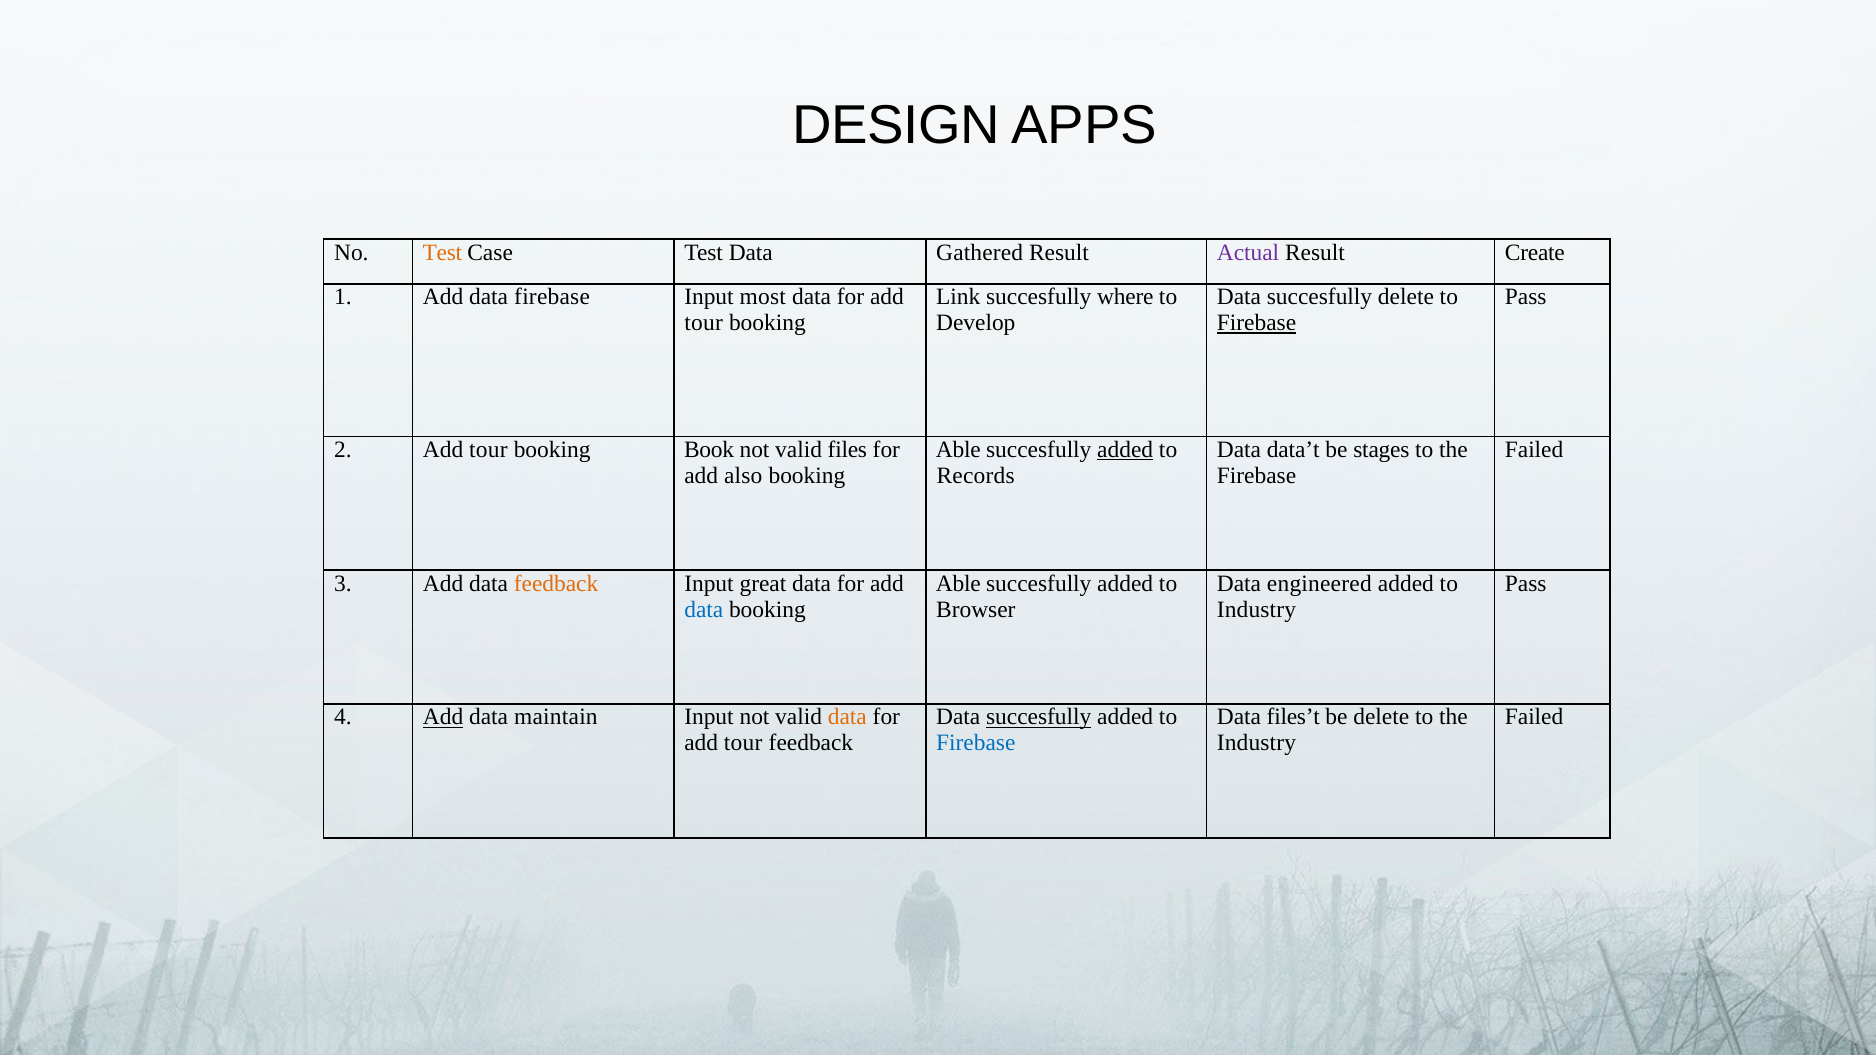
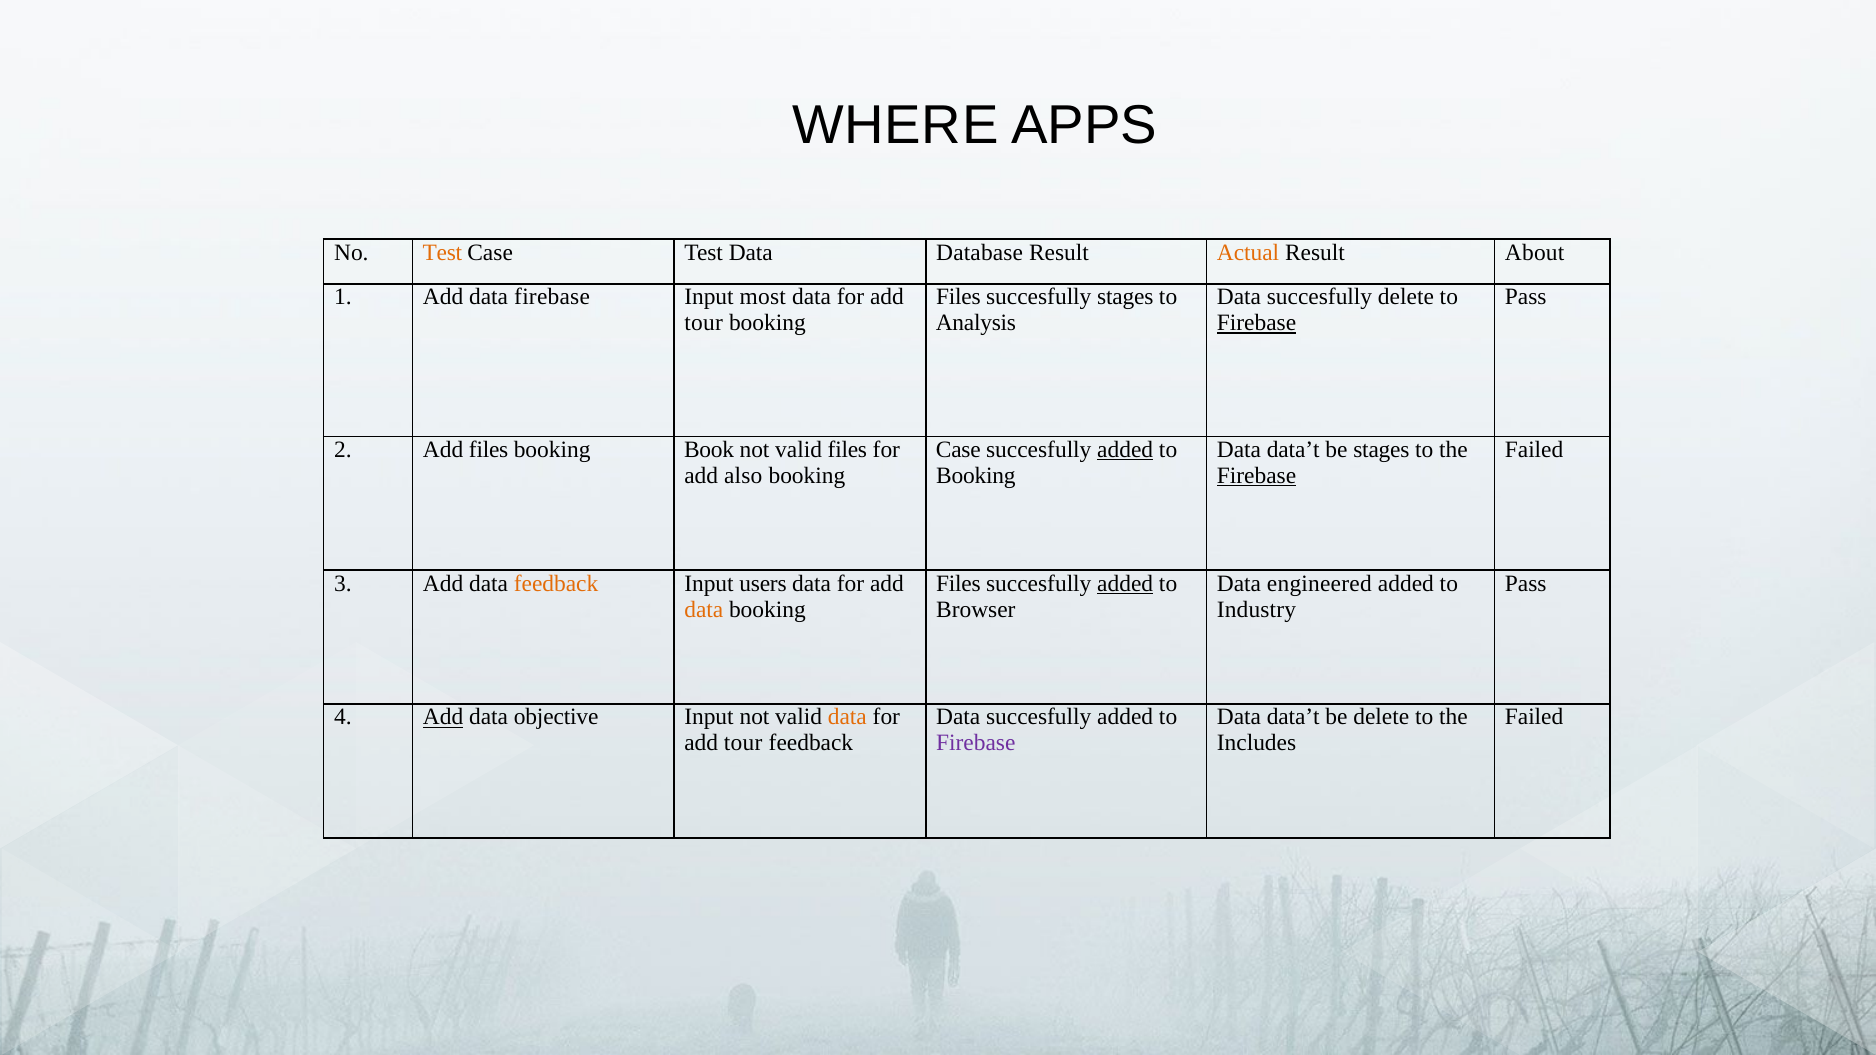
DESIGN: DESIGN -> WHERE
Gathered: Gathered -> Database
Actual colour: purple -> orange
Create: Create -> About
Link at (958, 297): Link -> Files
succesfully where: where -> stages
Develop: Develop -> Analysis
2 Add tour: tour -> files
Able at (958, 450): Able -> Case
Records at (976, 476): Records -> Booking
Firebase at (1257, 476) underline: none -> present
great: great -> users
Able at (958, 583): Able -> Files
added at (1125, 583) underline: none -> present
data at (704, 610) colour: blue -> orange
maintain: maintain -> objective
succesfully at (1039, 717) underline: present -> none
files’t at (1293, 717): files’t -> data’t
Firebase at (976, 743) colour: blue -> purple
Industry at (1256, 743): Industry -> Includes
